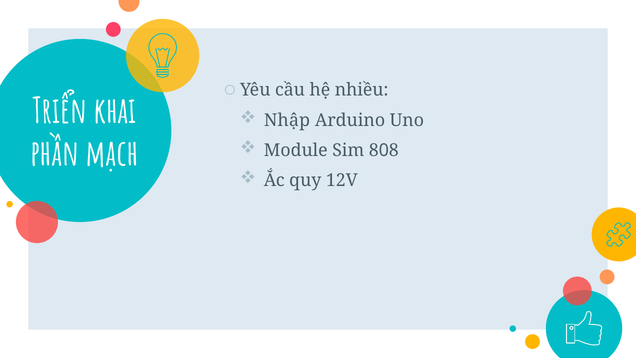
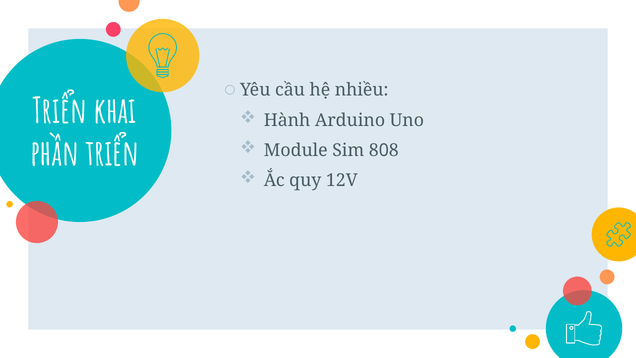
Nhập: Nhập -> Hành
phần mạch: mạch -> triển
